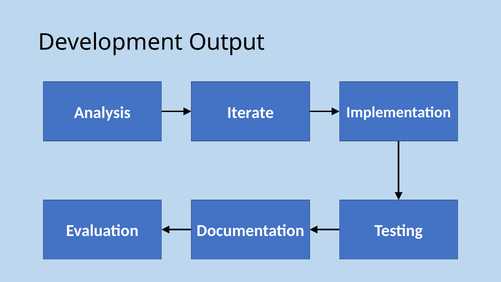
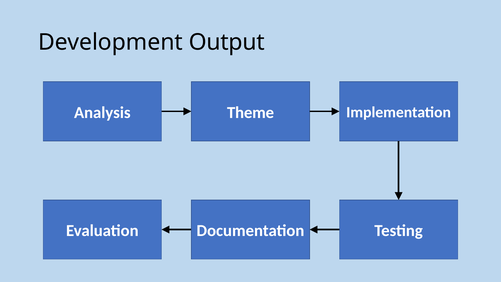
Iterate: Iterate -> Theme
